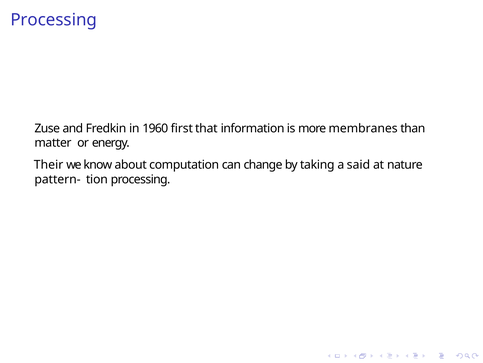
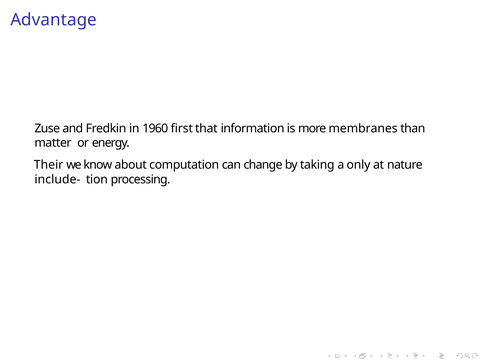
Processing at (54, 20): Processing -> Advantage
said: said -> only
pattern-: pattern- -> include-
